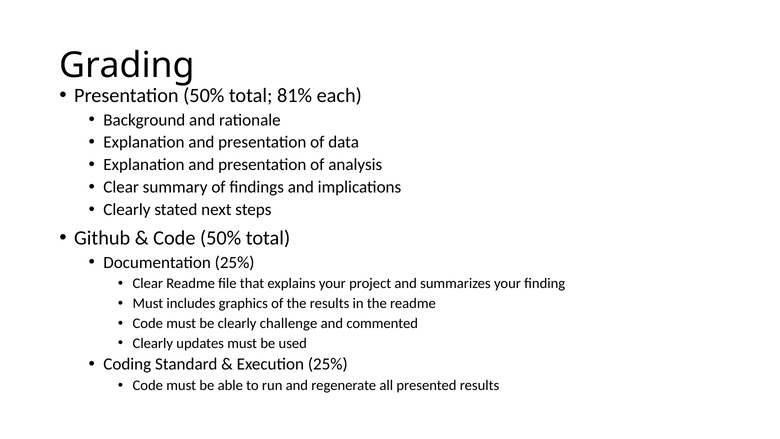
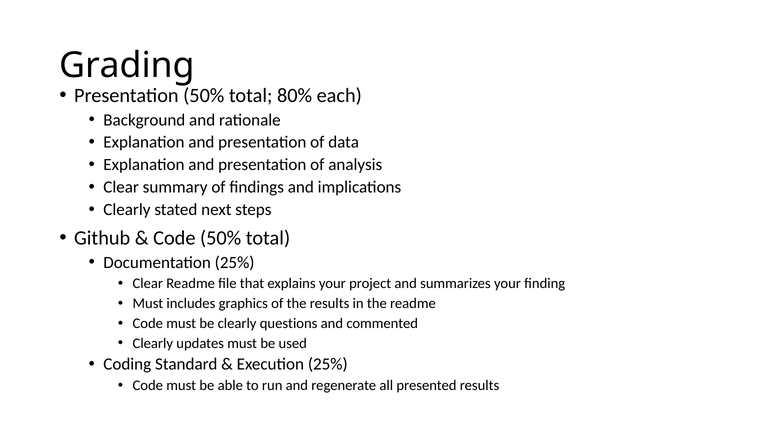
81%: 81% -> 80%
challenge: challenge -> questions
